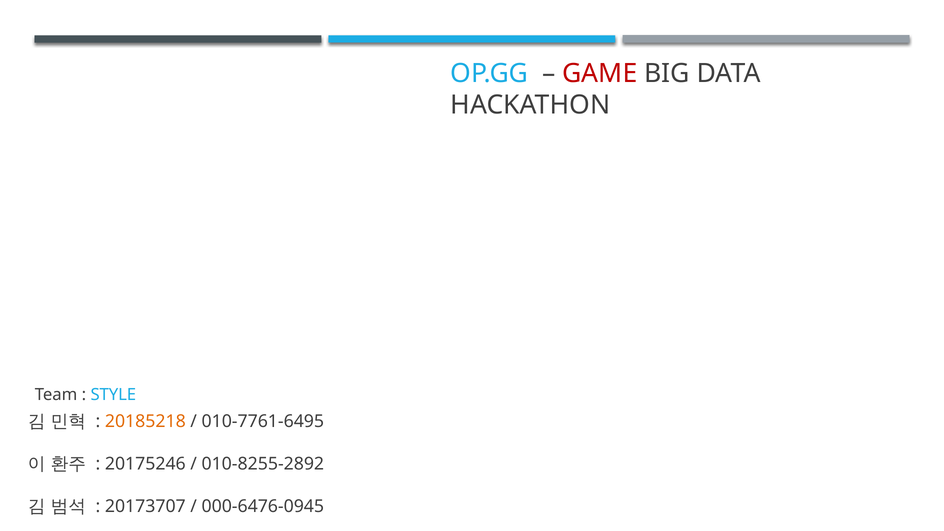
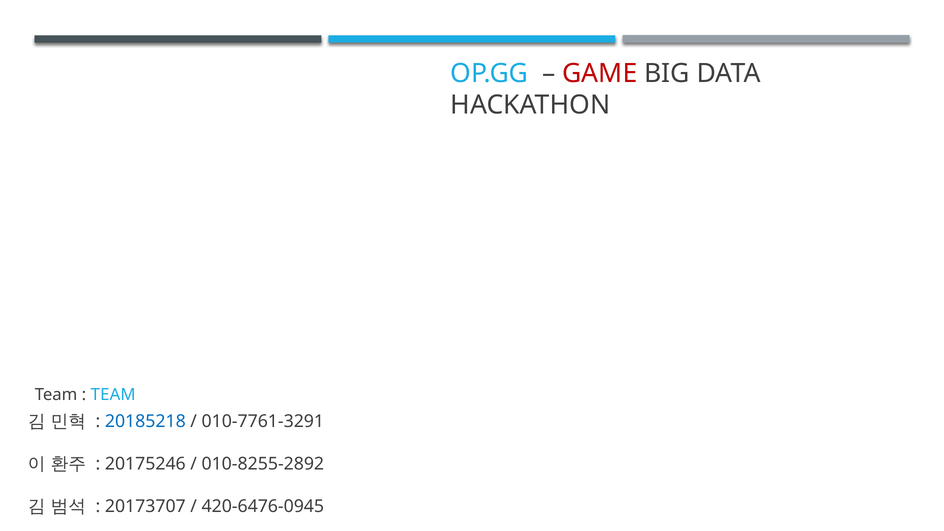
STYLE at (113, 395): STYLE -> TEAM
20185218 colour: orange -> blue
010-7761-6495: 010-7761-6495 -> 010-7761-3291
000-6476-0945: 000-6476-0945 -> 420-6476-0945
